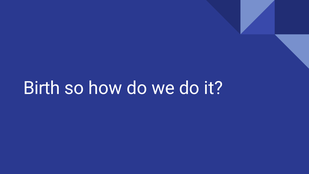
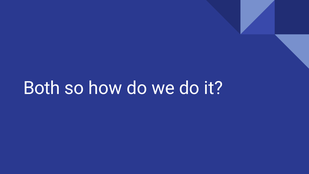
Birth: Birth -> Both
